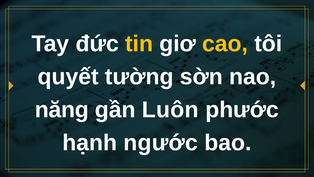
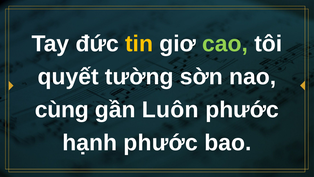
cao colour: yellow -> light green
năng: năng -> cùng
hạnh ngước: ngước -> phước
